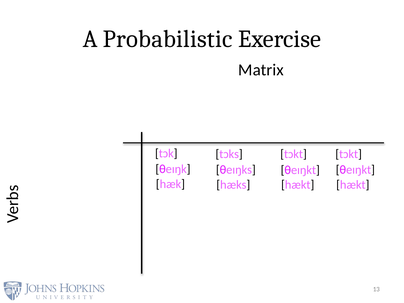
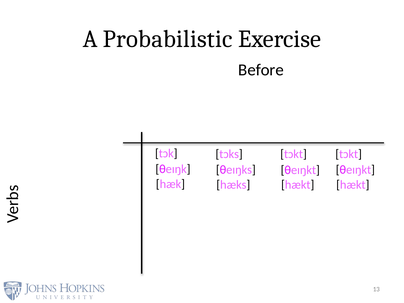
Matrix: Matrix -> Before
